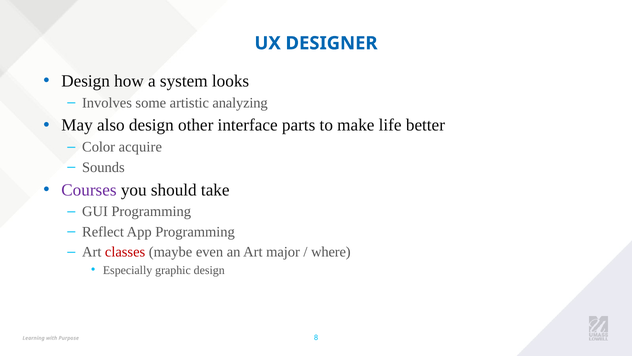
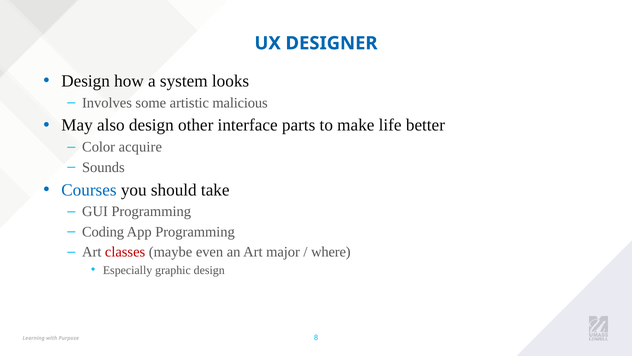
analyzing: analyzing -> malicious
Courses colour: purple -> blue
Reflect: Reflect -> Coding
